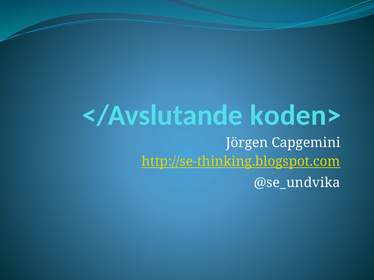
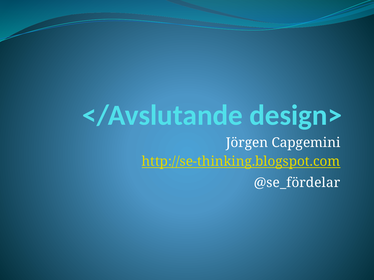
koden>: koden> -> design>
@se_undvika: @se_undvika -> @se_fördelar
